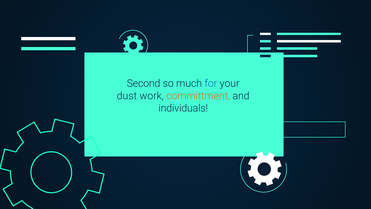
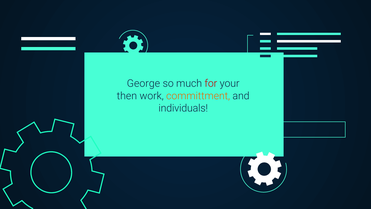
Second: Second -> George
for colour: blue -> red
dust: dust -> then
